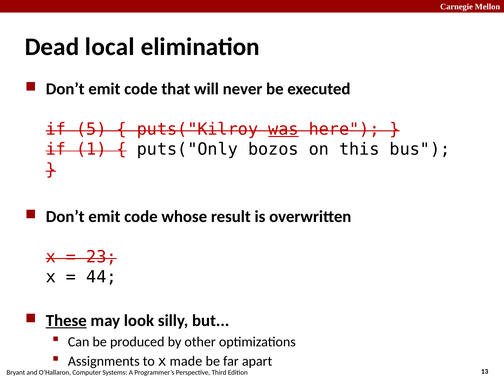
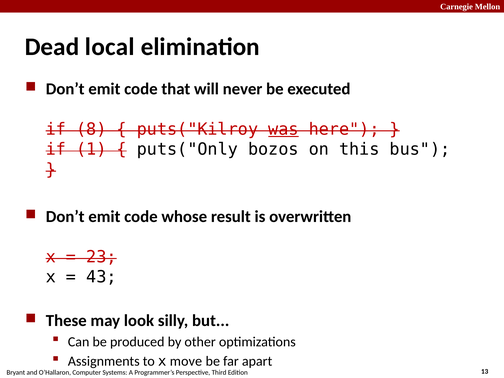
5: 5 -> 8
44: 44 -> 43
These underline: present -> none
made: made -> move
